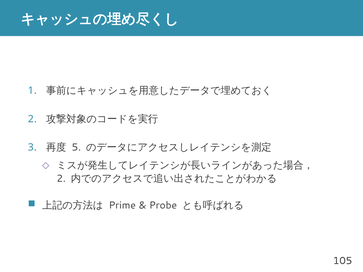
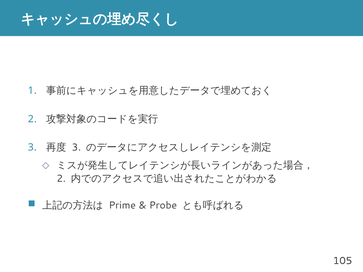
5 at (76, 148): 5 -> 3
